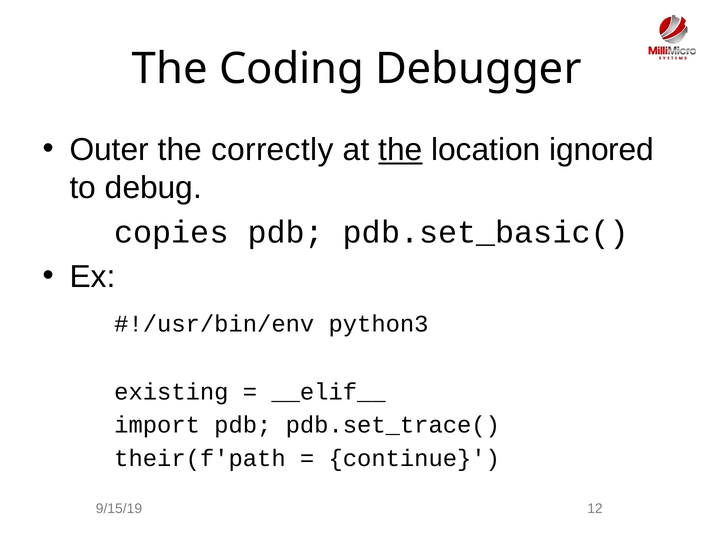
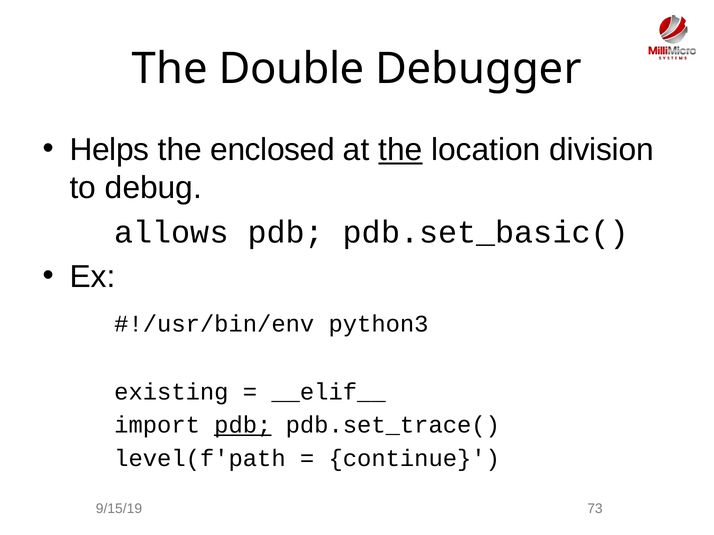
Coding: Coding -> Double
Outer: Outer -> Helps
correctly: correctly -> enclosed
ignored: ignored -> division
copies: copies -> allows
pdb at (243, 425) underline: none -> present
their(f'path: their(f'path -> level(f'path
12: 12 -> 73
